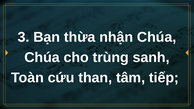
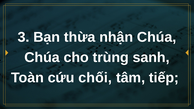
than: than -> chối
